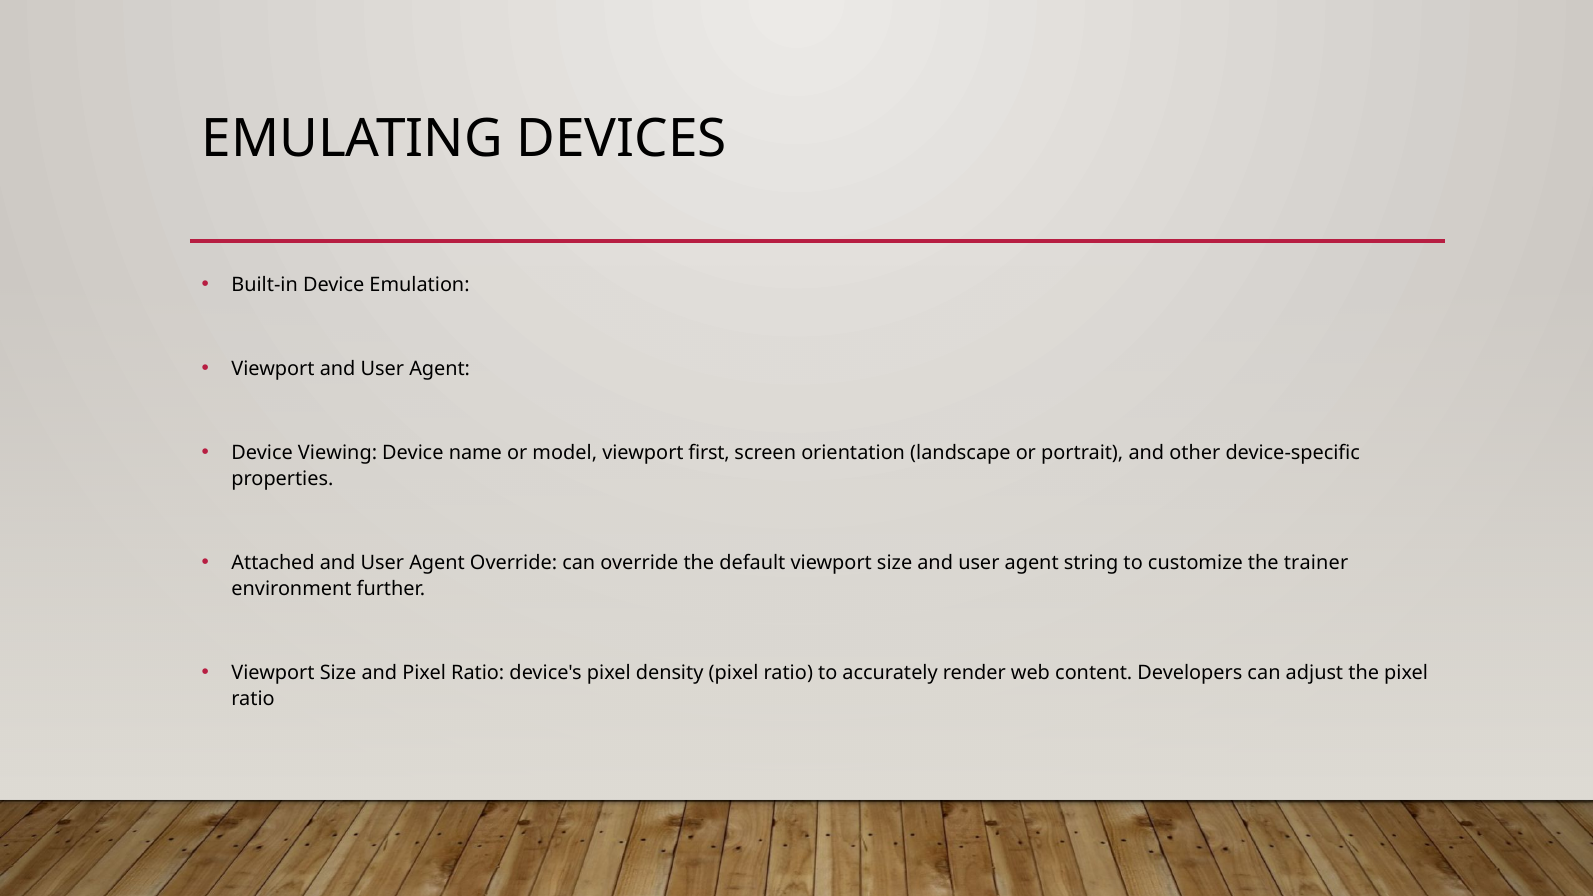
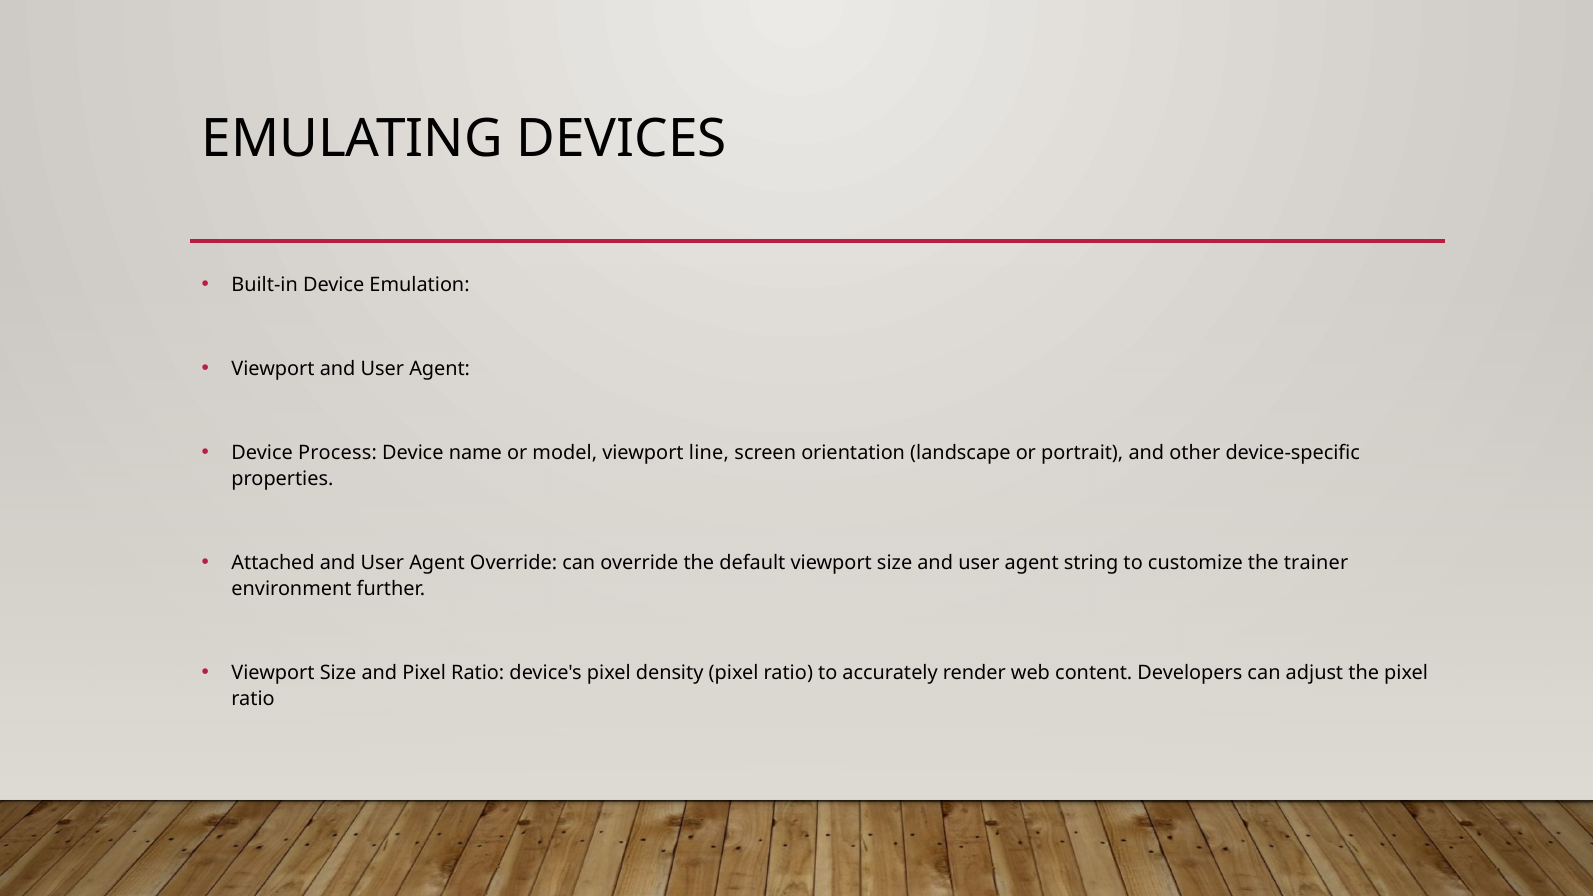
Viewing: Viewing -> Process
first: first -> line
